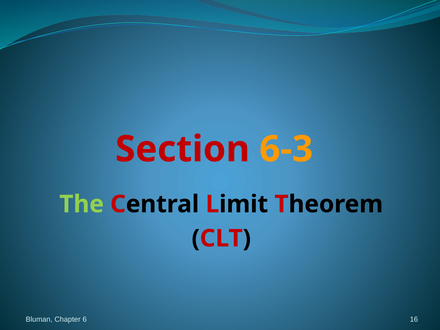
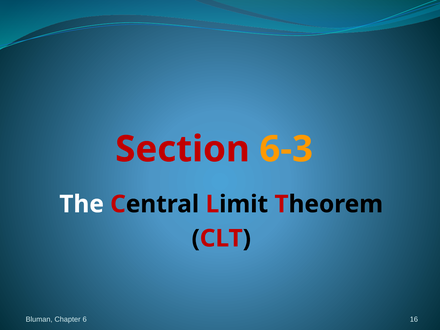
The colour: light green -> white
